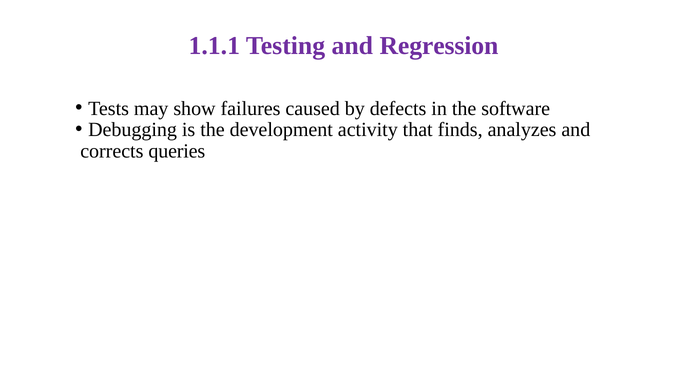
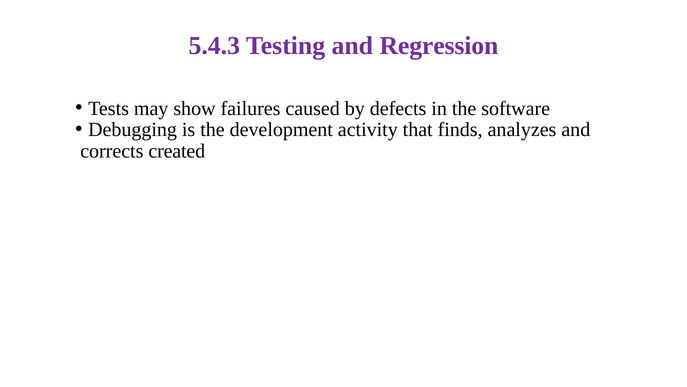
1.1.1: 1.1.1 -> 5.4.3
queries: queries -> created
